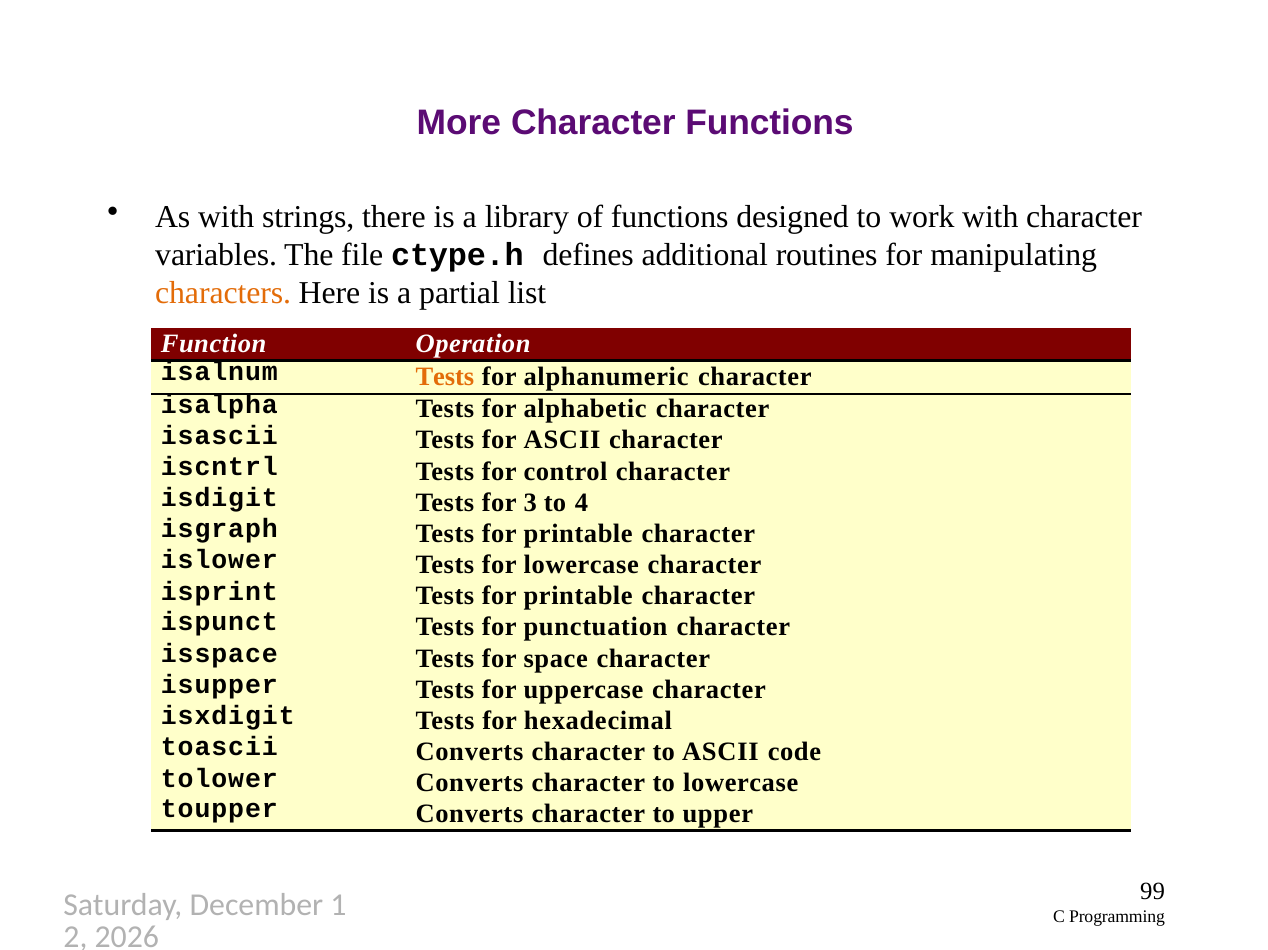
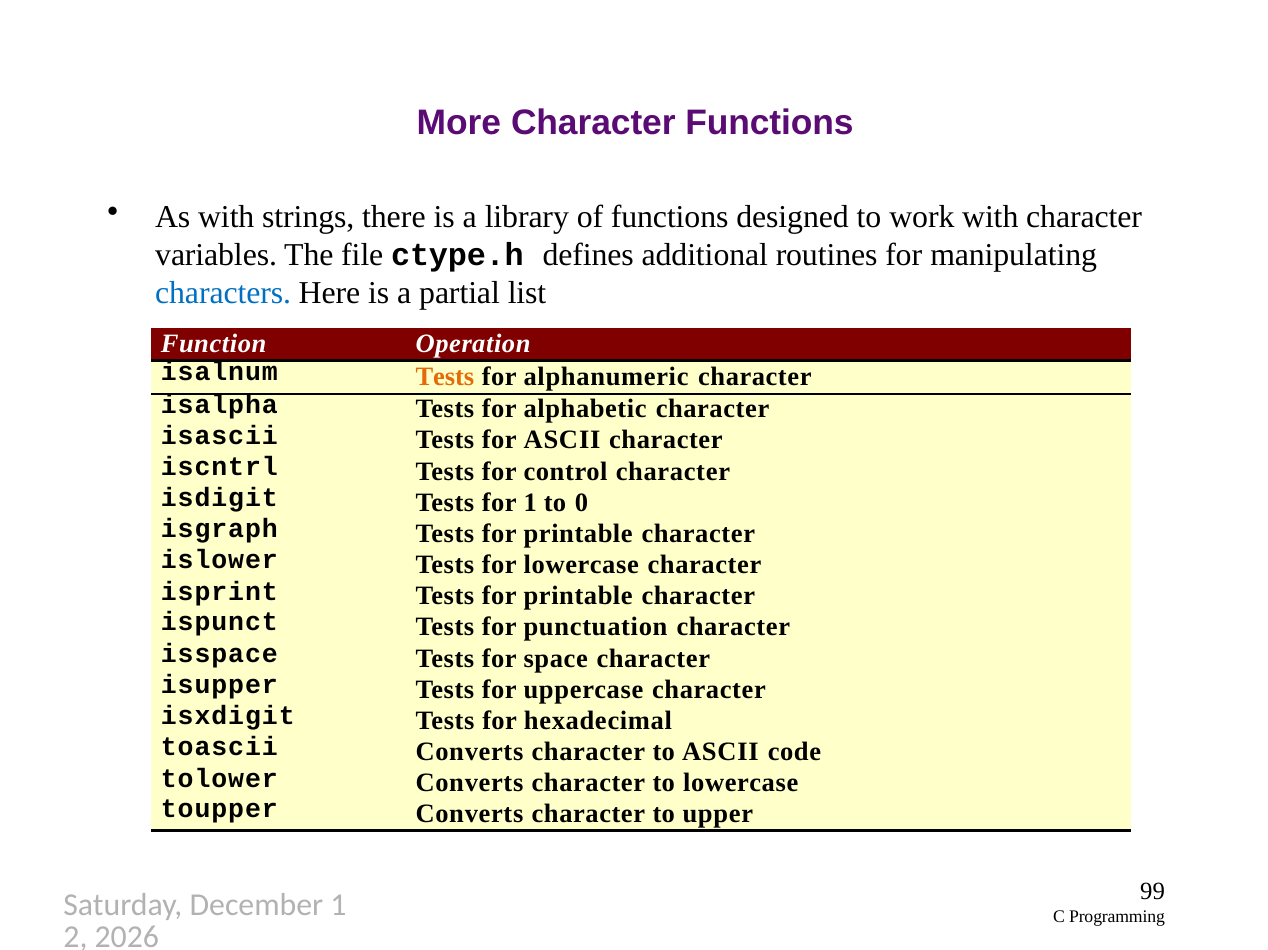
characters colour: orange -> blue
for 3: 3 -> 1
4: 4 -> 0
